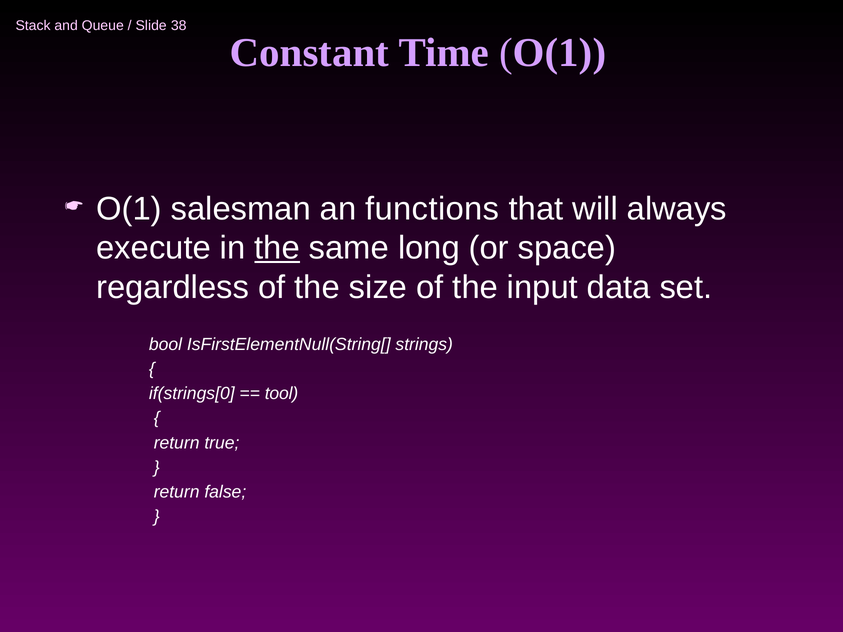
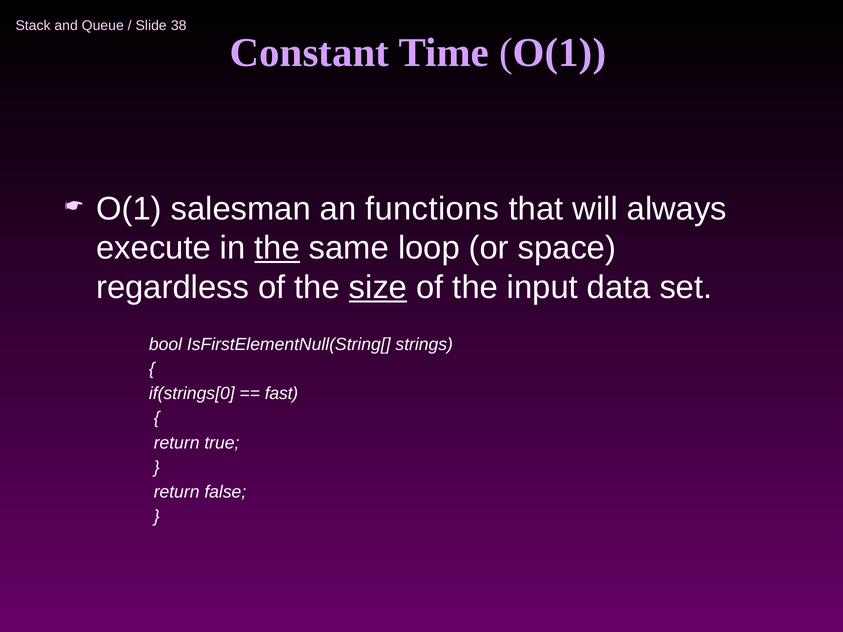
long: long -> loop
size underline: none -> present
tool: tool -> fast
